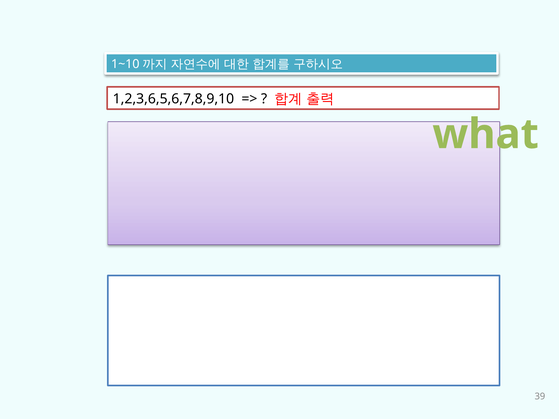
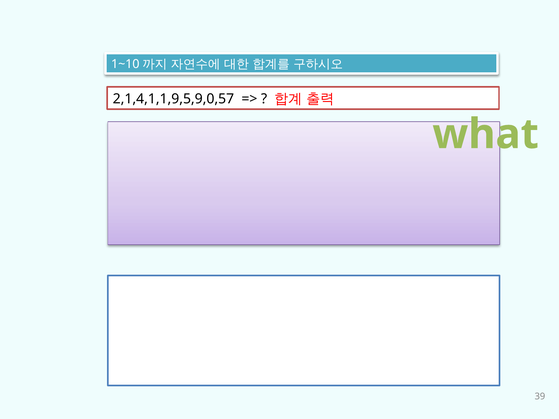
1,2,3,6,5,6,7,8,9,10: 1,2,3,6,5,6,7,8,9,10 -> 2,1,4,1,1,9,5,9,0,57
